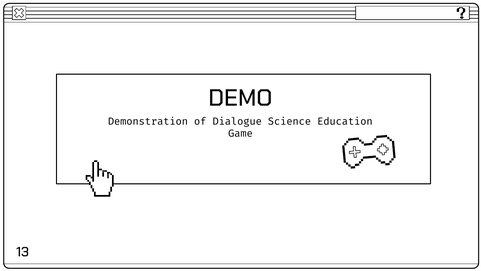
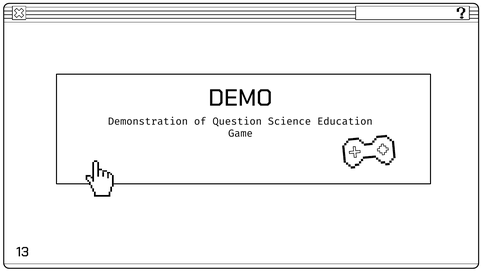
Dialogue: Dialogue -> Question
